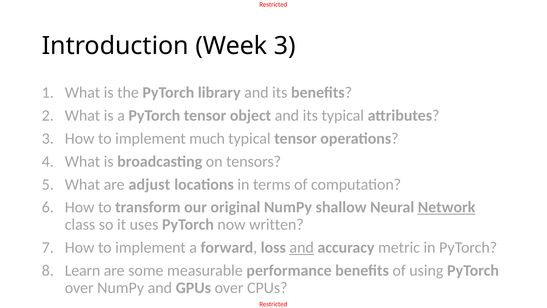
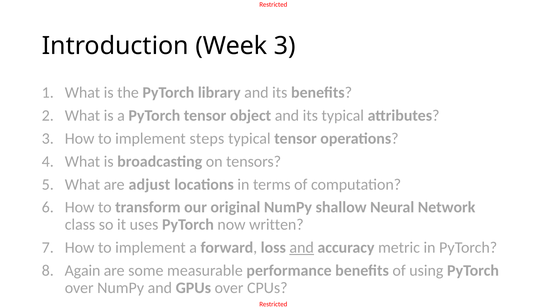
much: much -> steps
Network underline: present -> none
Learn: Learn -> Again
